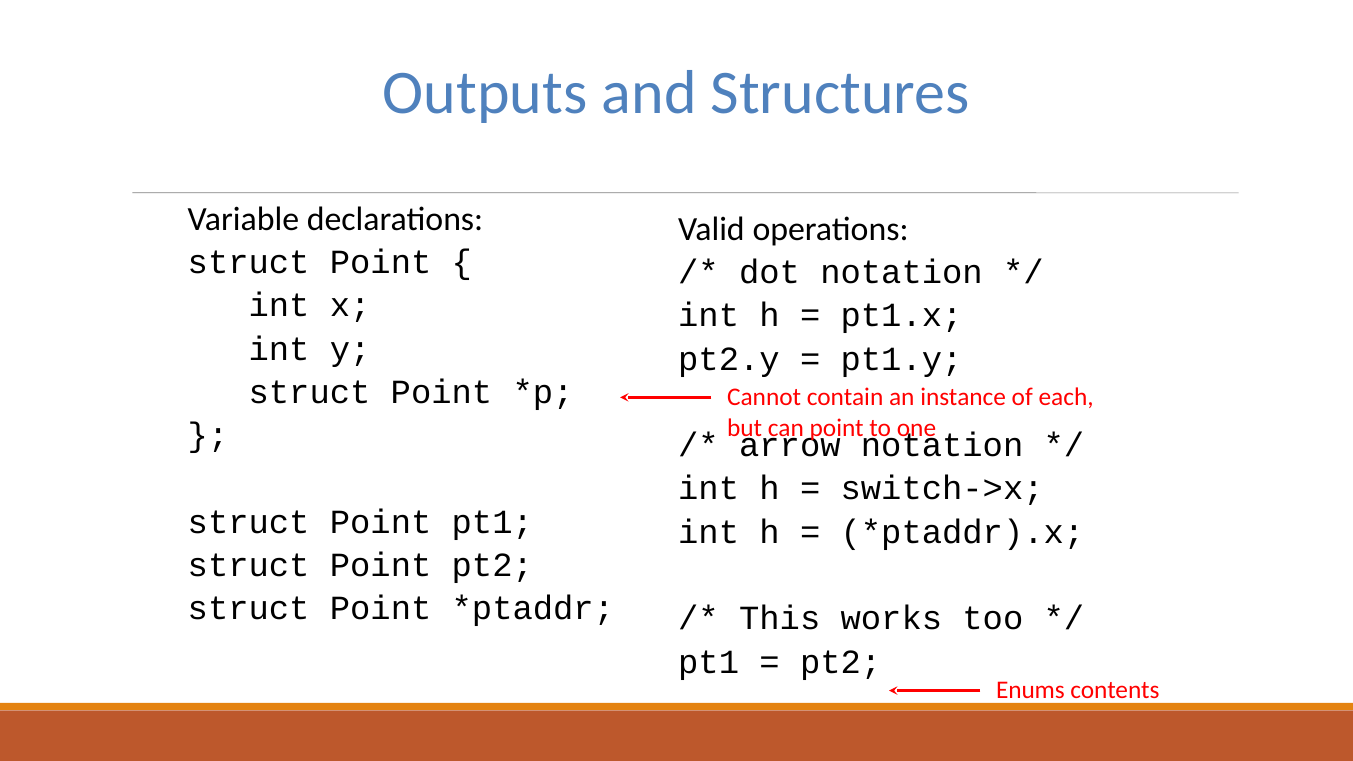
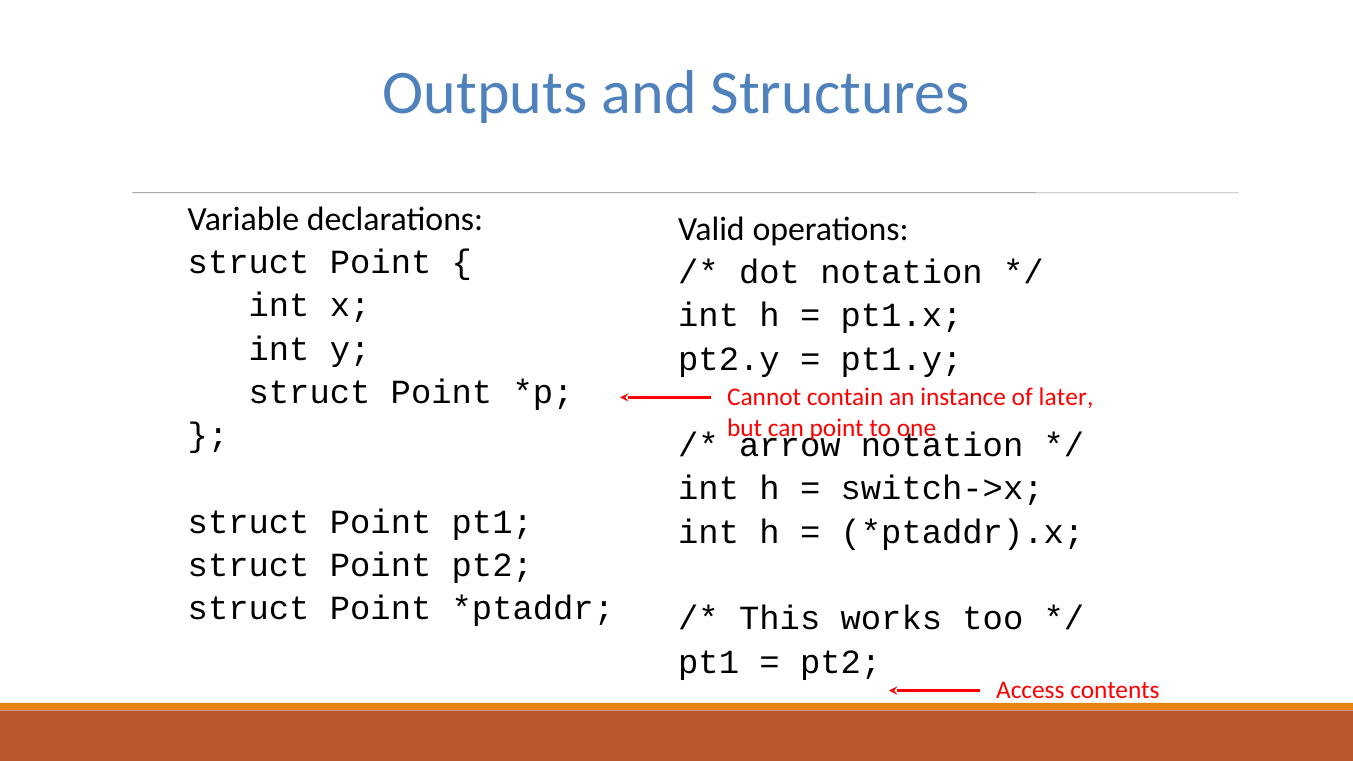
each: each -> later
Enums: Enums -> Access
